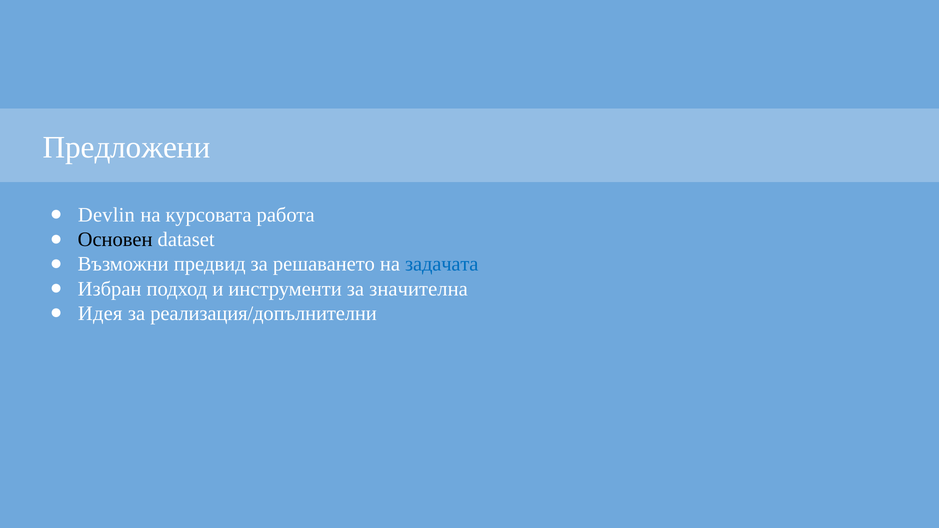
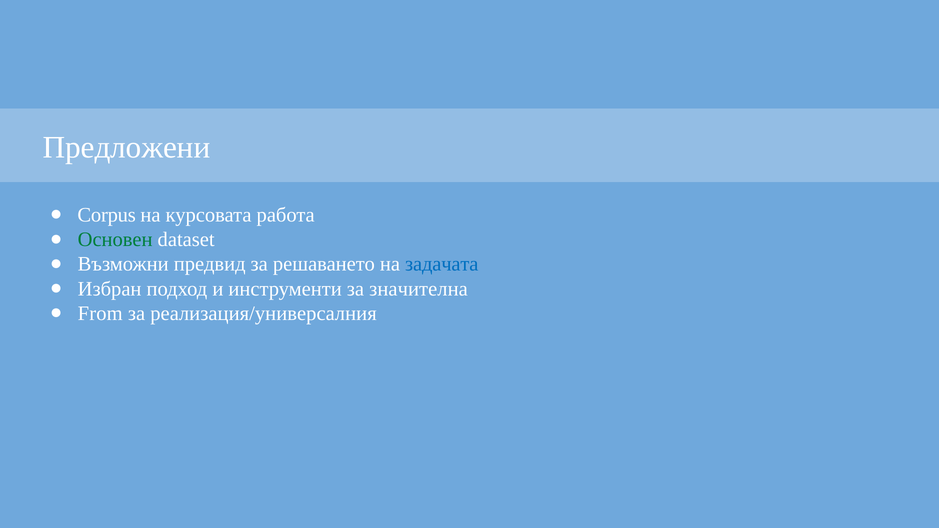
Devlin: Devlin -> Corpus
Основен colour: black -> green
Идея: Идея -> From
реализация/допълнителни: реализация/допълнителни -> реализация/универсалния
